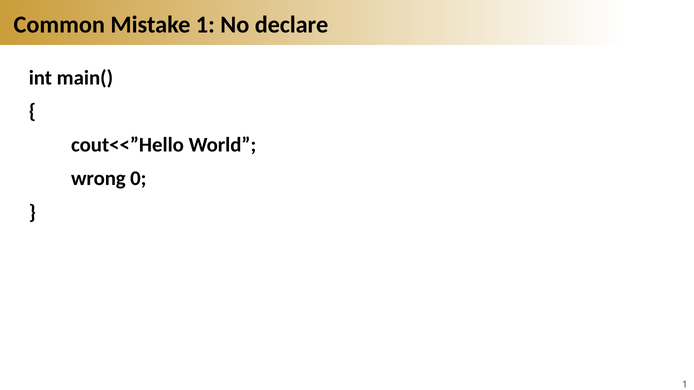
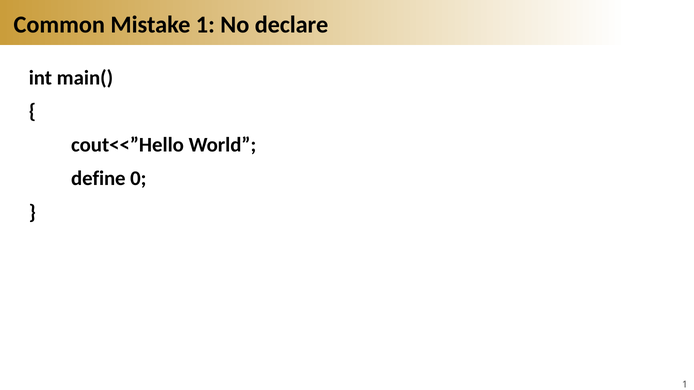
wrong: wrong -> define
